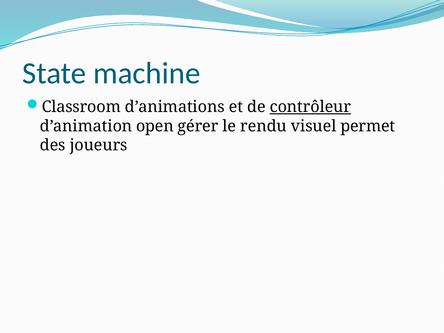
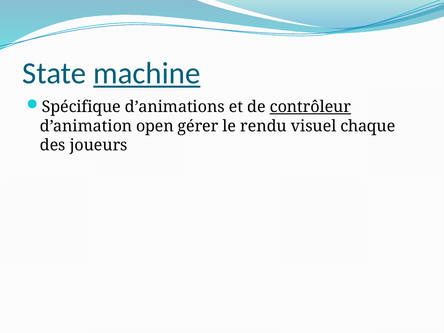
machine underline: none -> present
Classroom: Classroom -> Spécifique
permet: permet -> chaque
